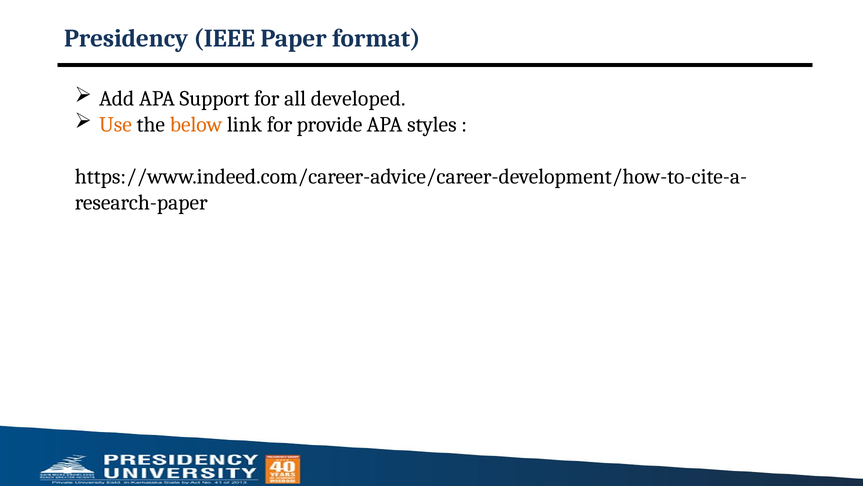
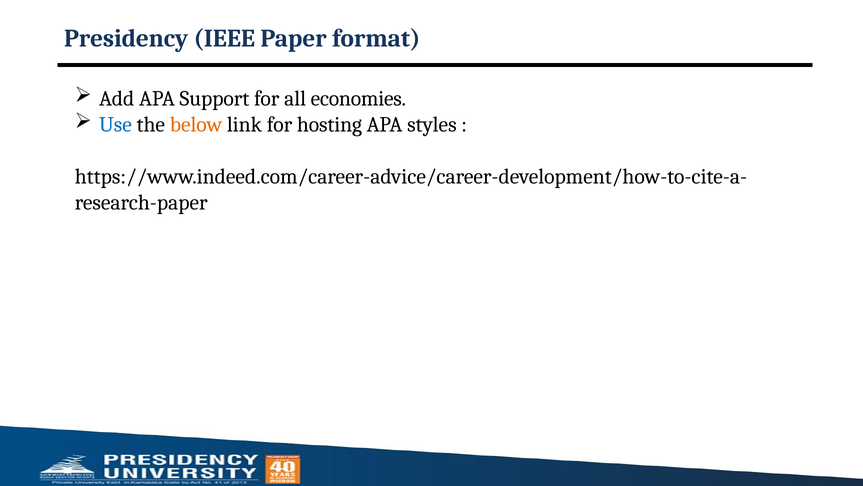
developed: developed -> economies
Use colour: orange -> blue
provide: provide -> hosting
